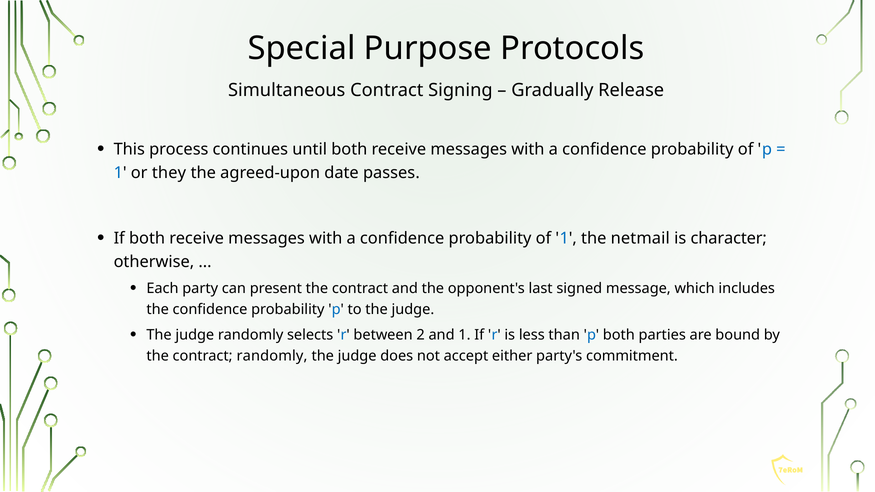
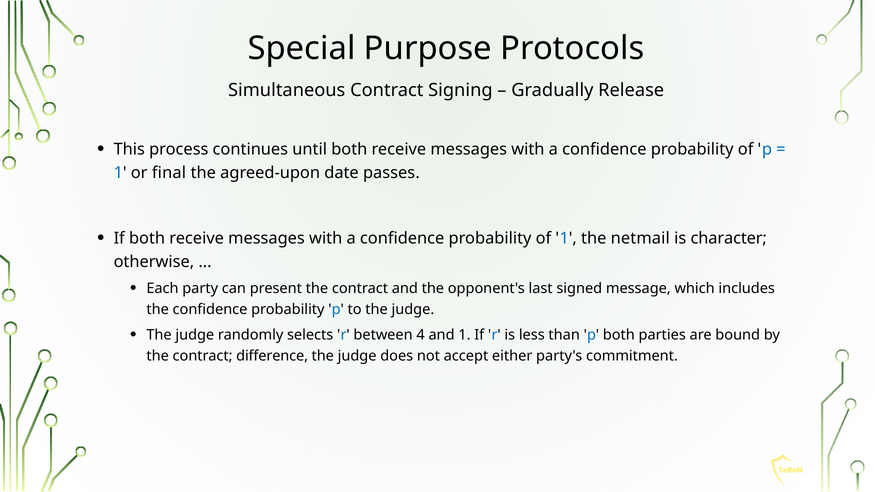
they: they -> final
2: 2 -> 4
contract randomly: randomly -> difference
